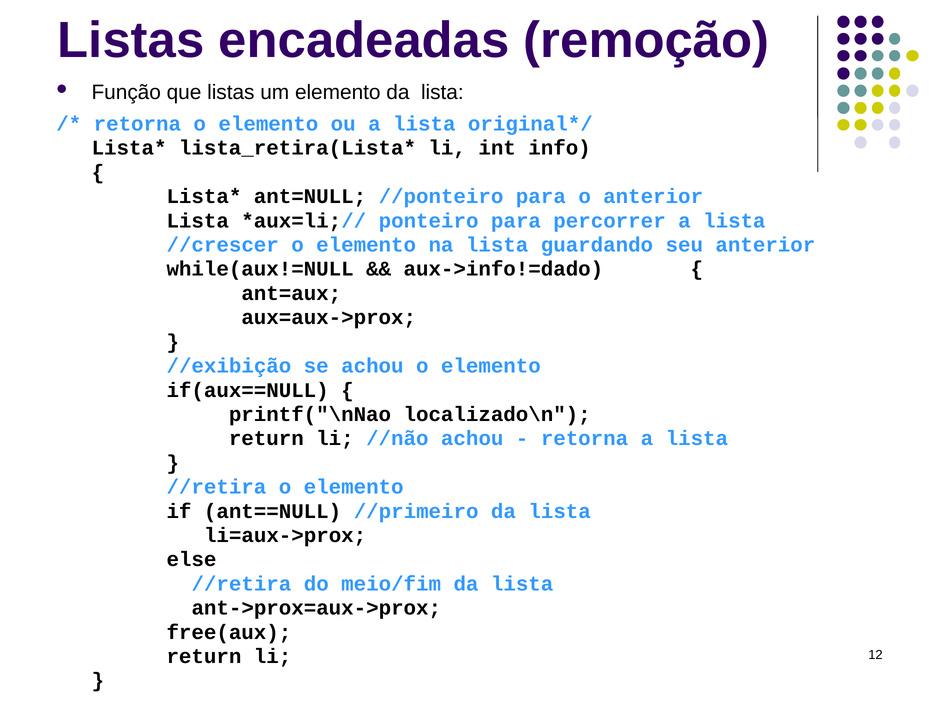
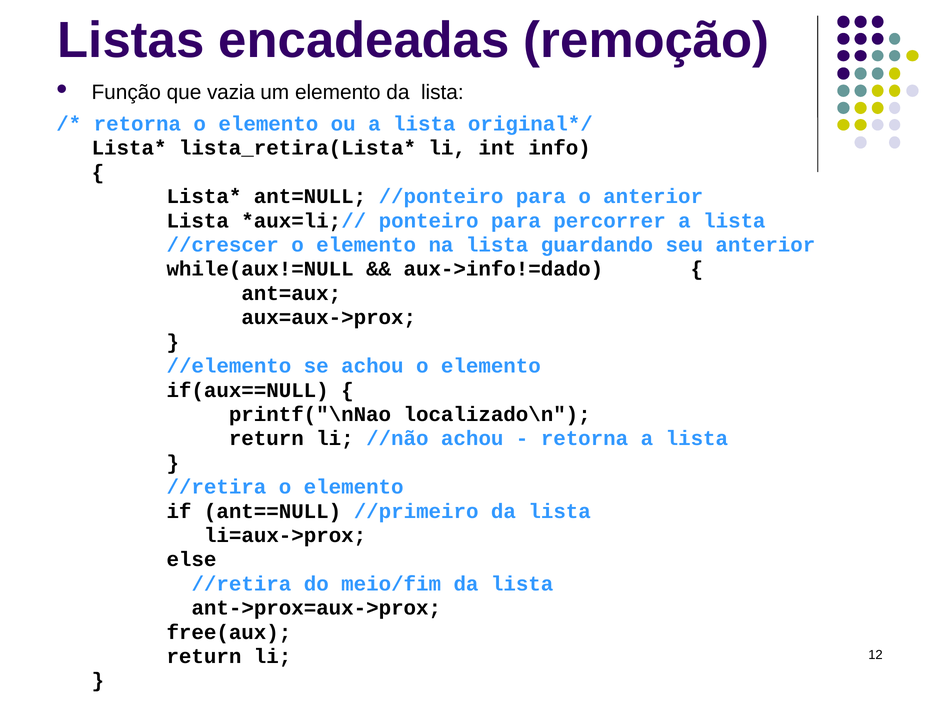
que listas: listas -> vazia
//exibição: //exibição -> //elemento
